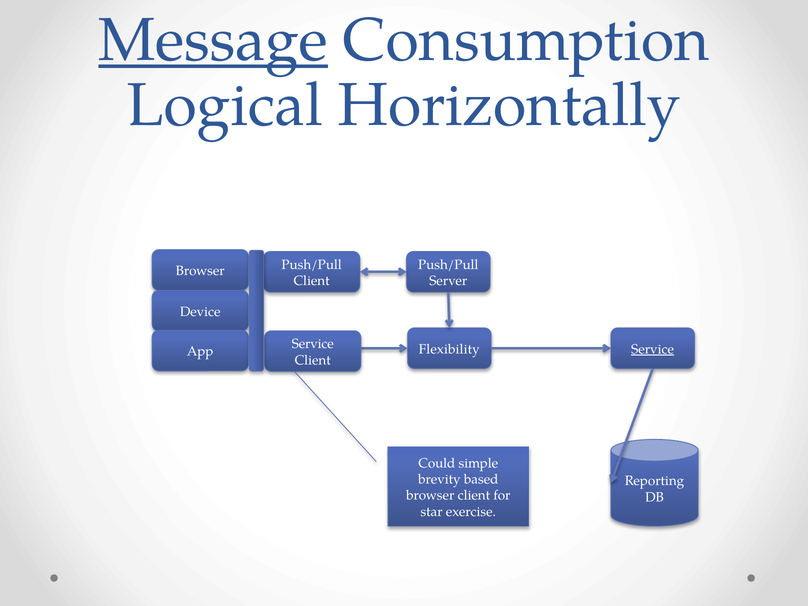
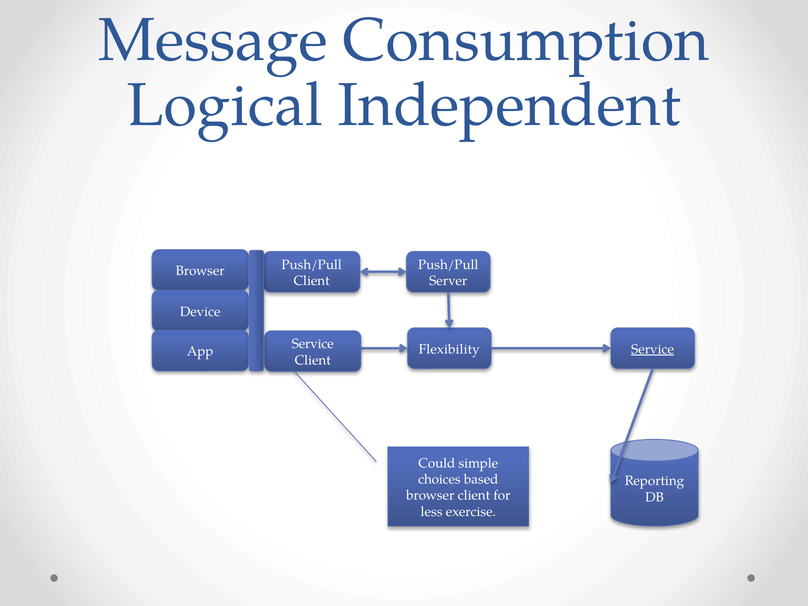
Message underline: present -> none
Horizontally: Horizontally -> Independent
brevity: brevity -> choices
star: star -> less
